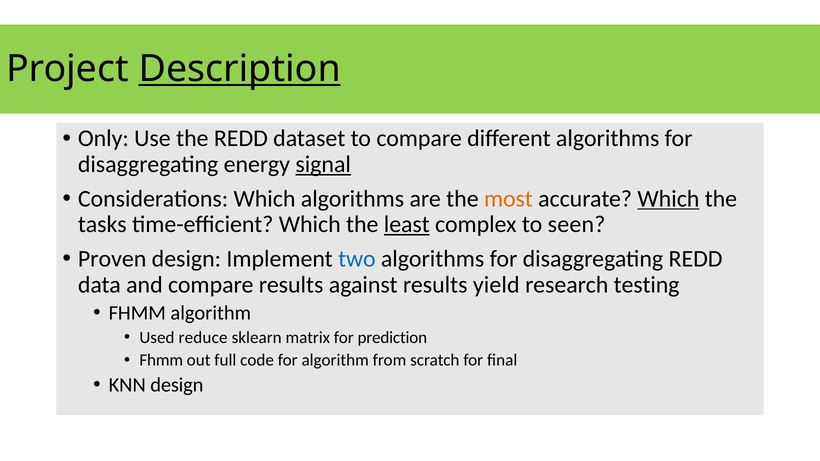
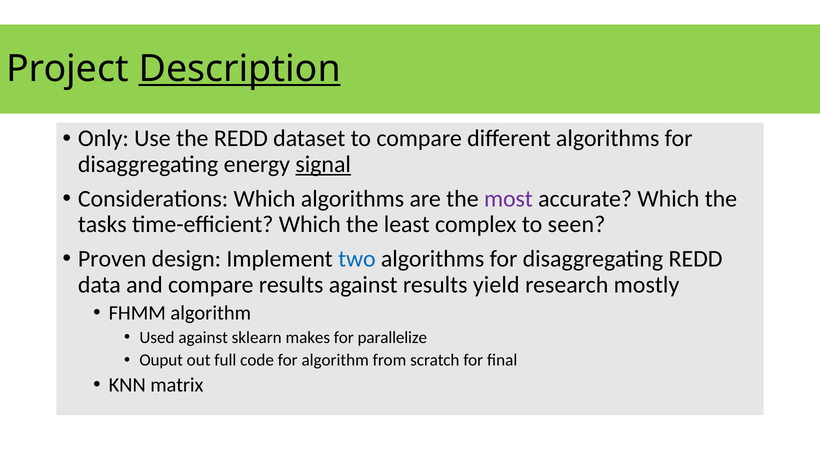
most colour: orange -> purple
Which at (668, 199) underline: present -> none
least underline: present -> none
testing: testing -> mostly
Used reduce: reduce -> against
matrix: matrix -> makes
prediction: prediction -> parallelize
Fhmm at (161, 360): Fhmm -> Ouput
KNN design: design -> matrix
